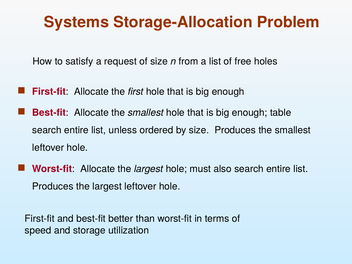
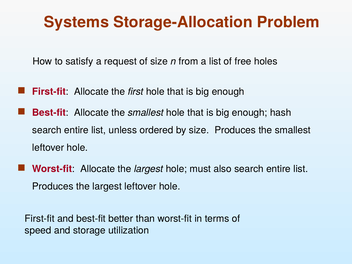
table: table -> hash
